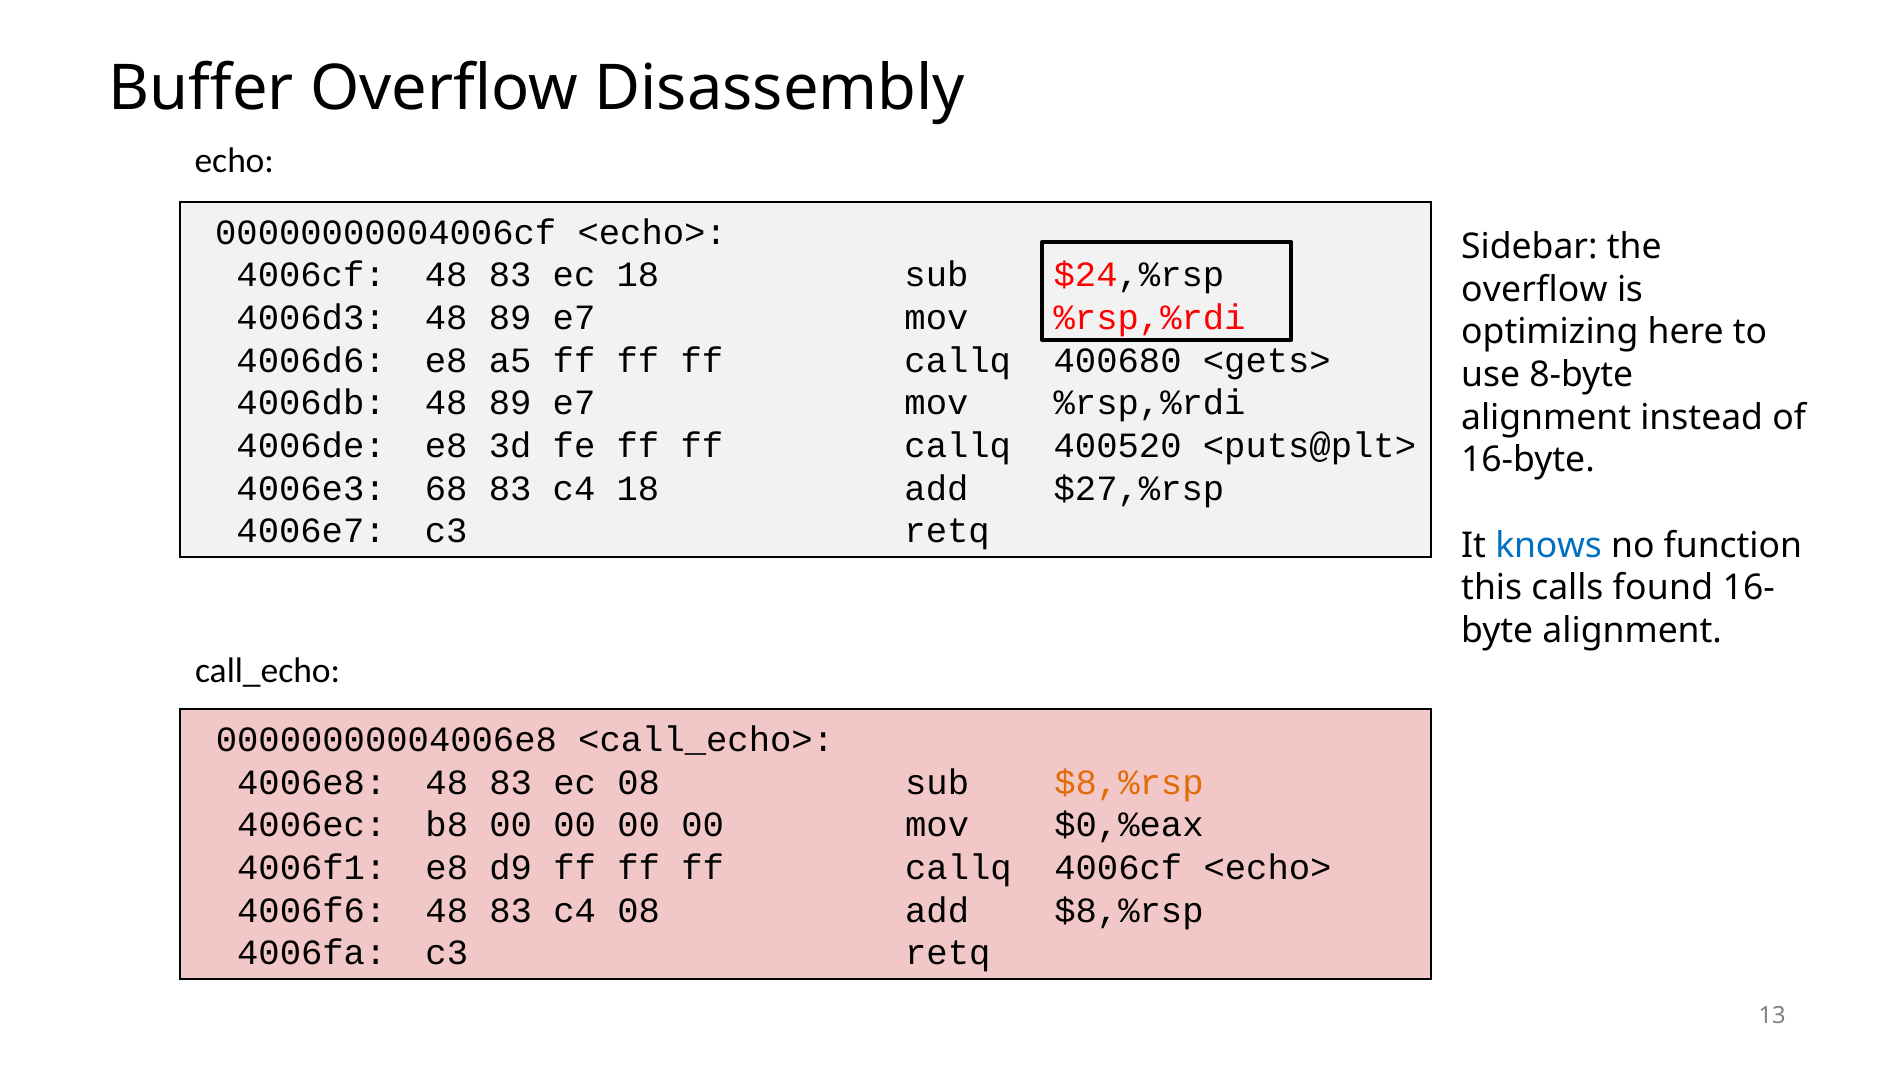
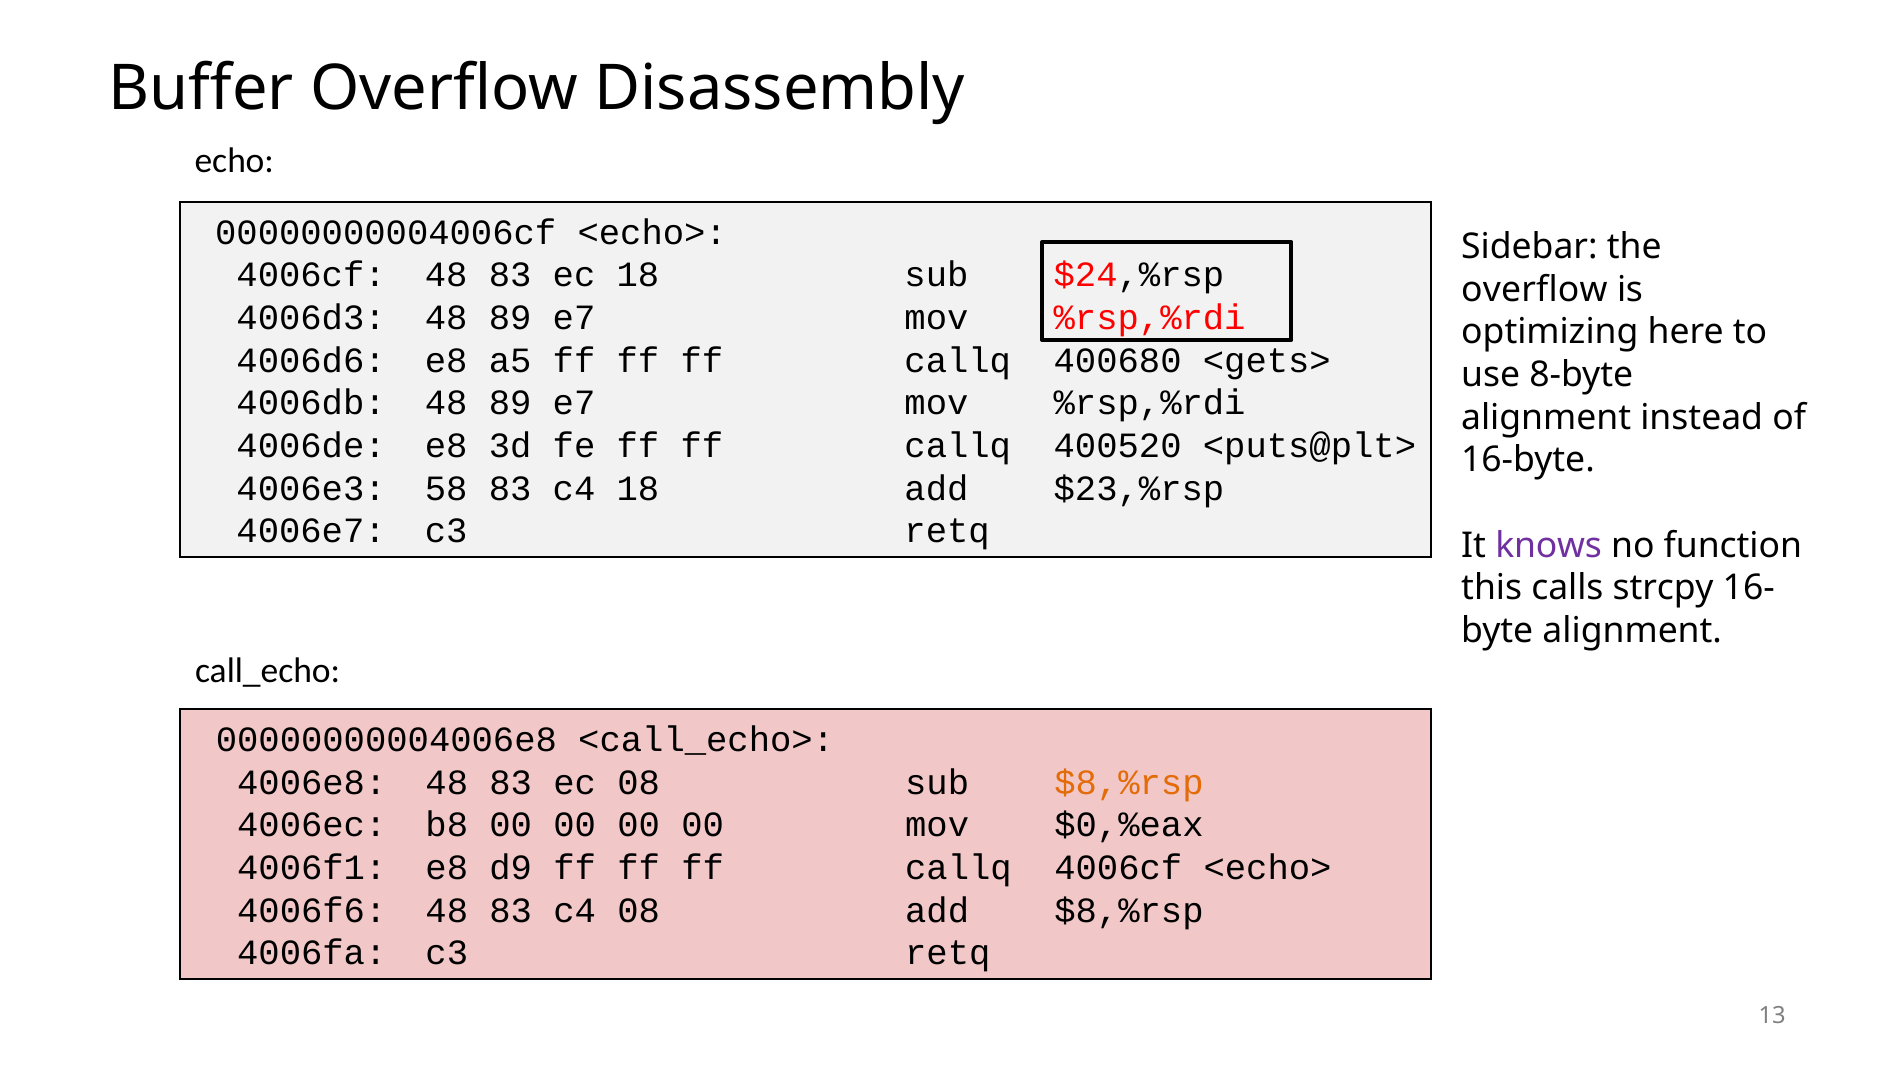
68: 68 -> 58
$27,%rsp: $27,%rsp -> $23,%rsp
knows colour: blue -> purple
found: found -> strcpy
